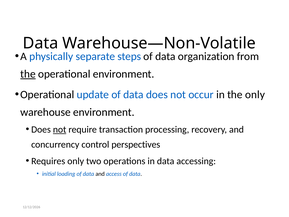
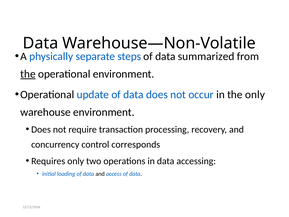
organization: organization -> summarized
not at (60, 129) underline: present -> none
perspectives: perspectives -> corresponds
